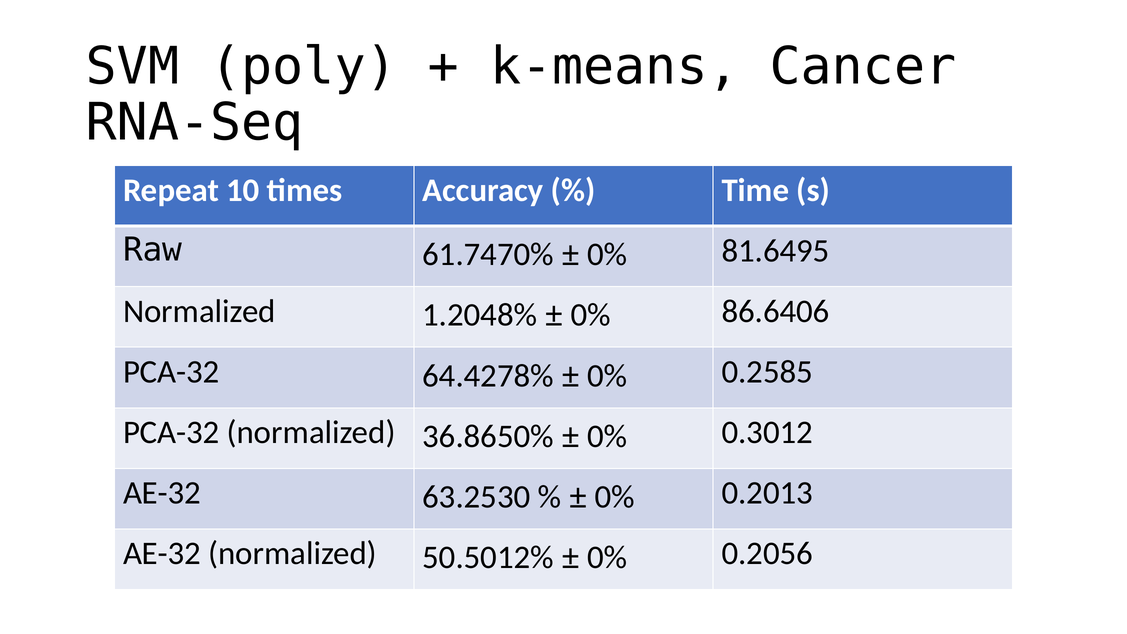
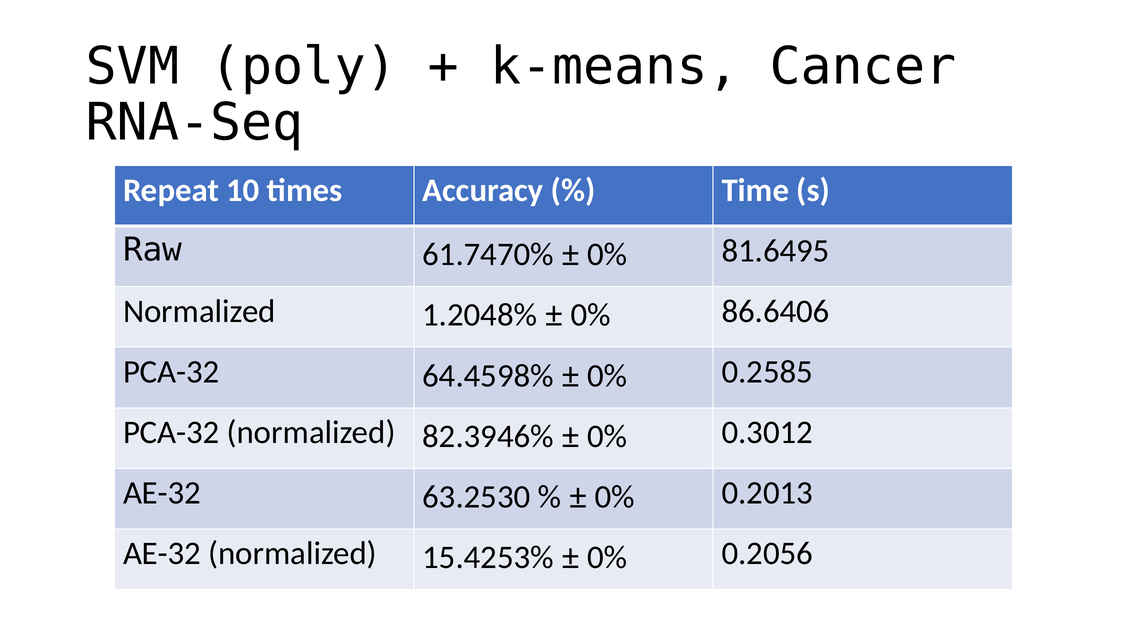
64.4278%: 64.4278% -> 64.4598%
36.8650%: 36.8650% -> 82.3946%
50.5012%: 50.5012% -> 15.4253%
